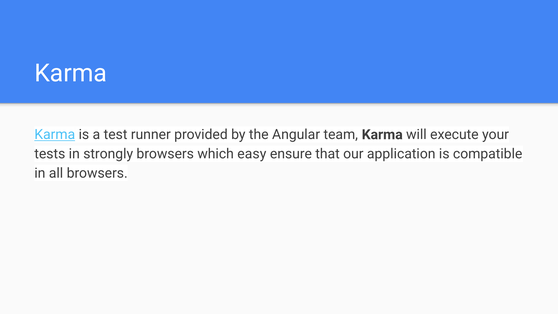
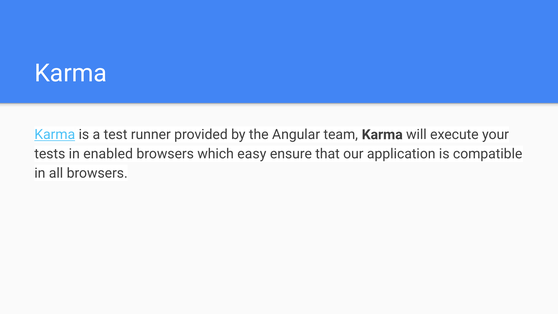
strongly: strongly -> enabled
